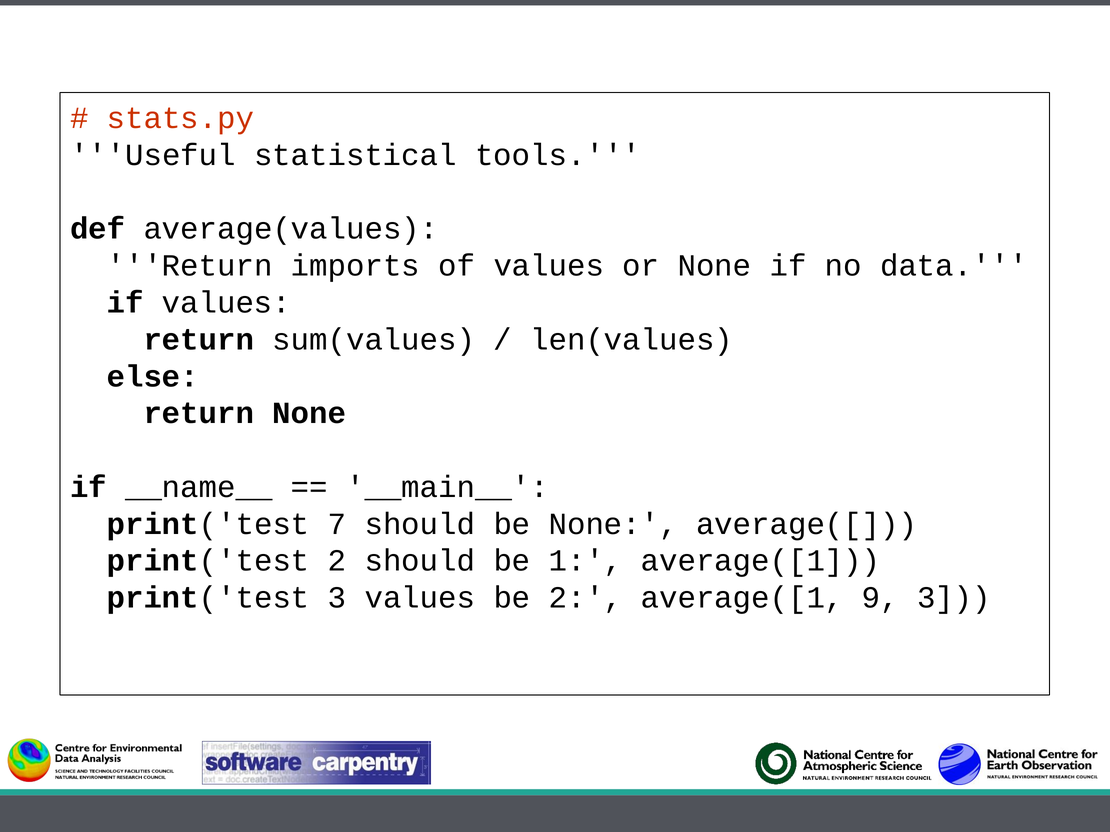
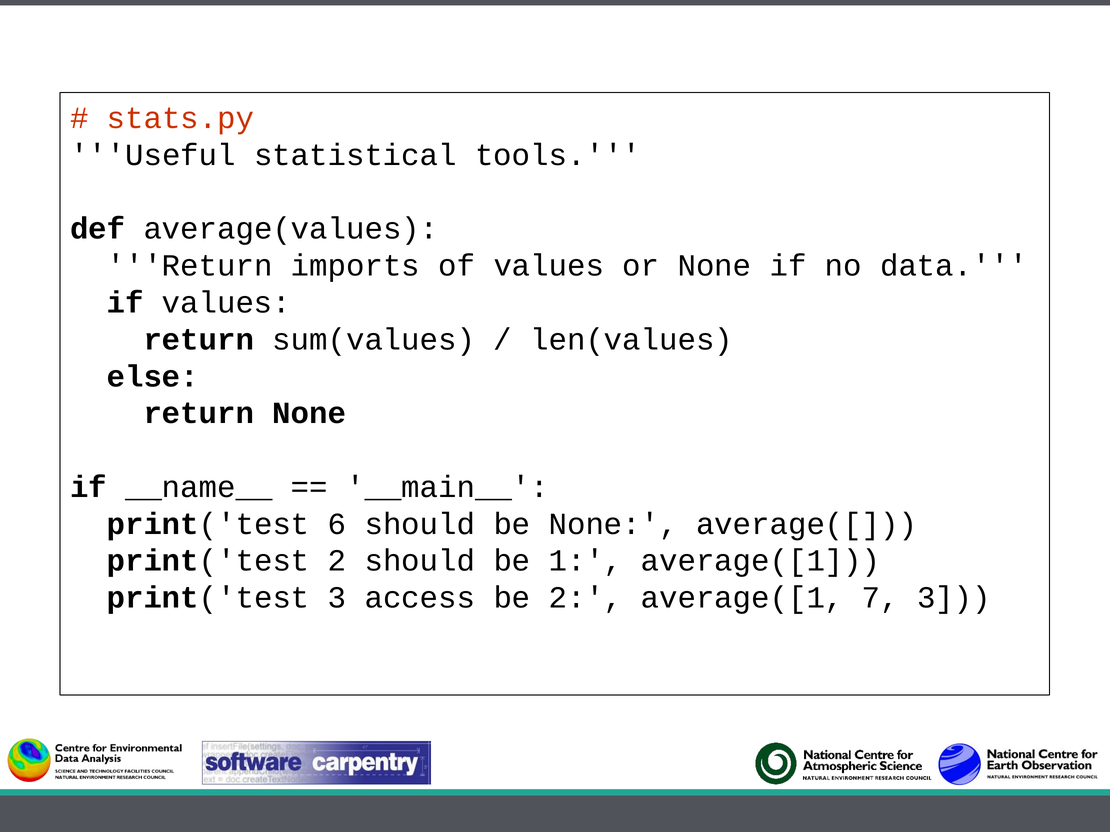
7: 7 -> 6
3 values: values -> access
9: 9 -> 7
